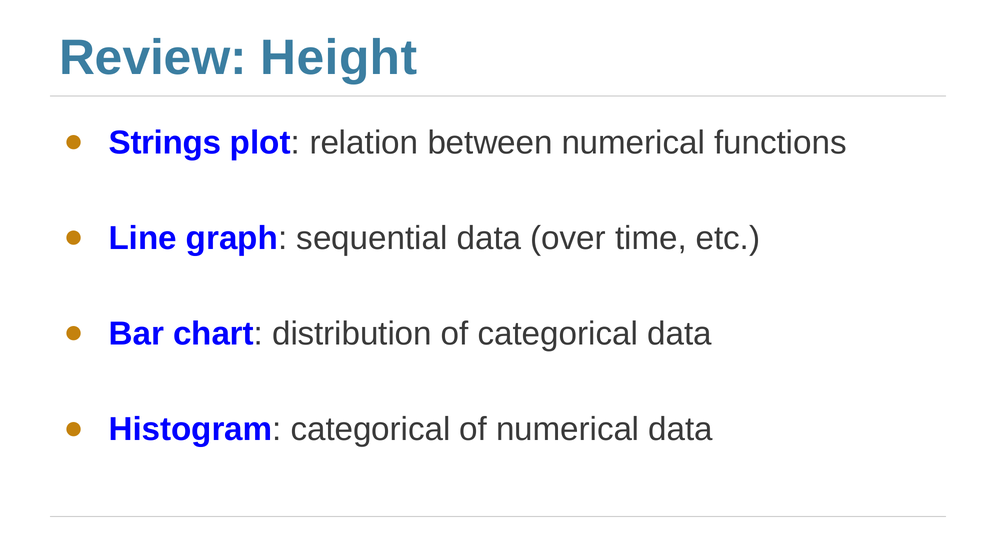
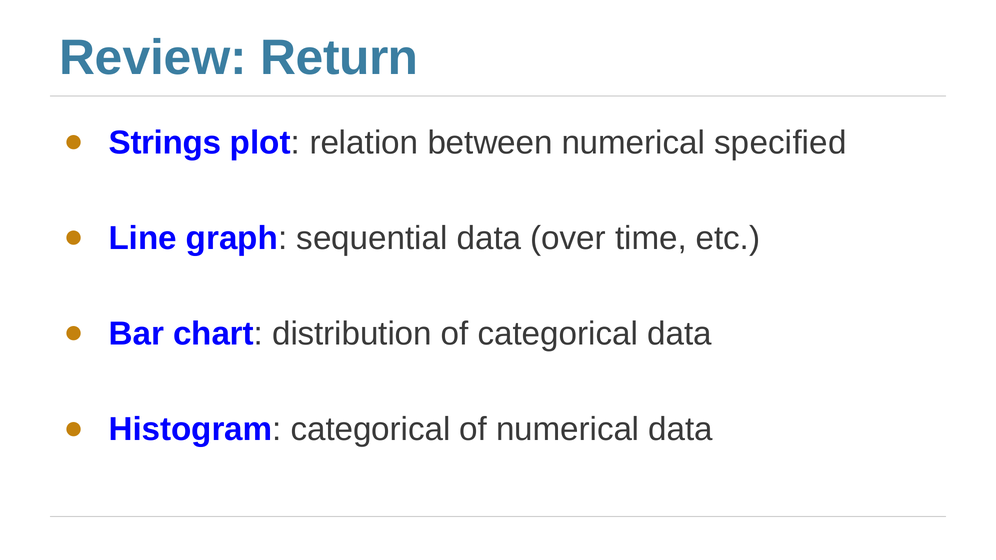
Height: Height -> Return
functions: functions -> specified
